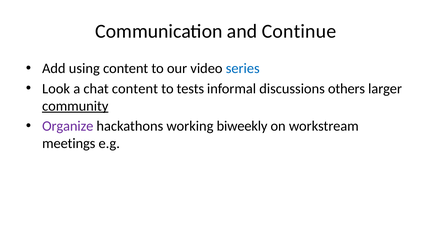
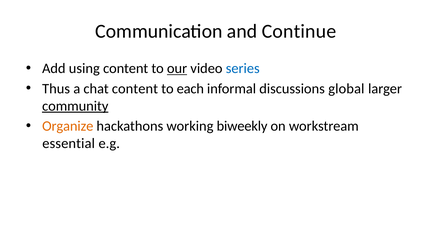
our underline: none -> present
Look: Look -> Thus
tests: tests -> each
others: others -> global
Organize colour: purple -> orange
meetings: meetings -> essential
